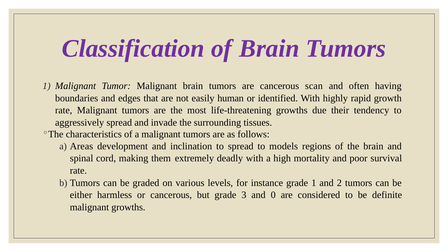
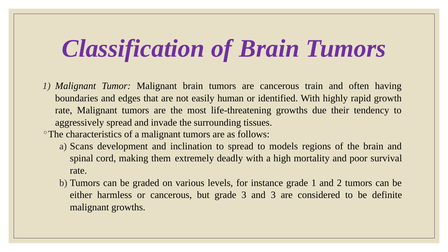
scan: scan -> train
Areas: Areas -> Scans
and 0: 0 -> 3
